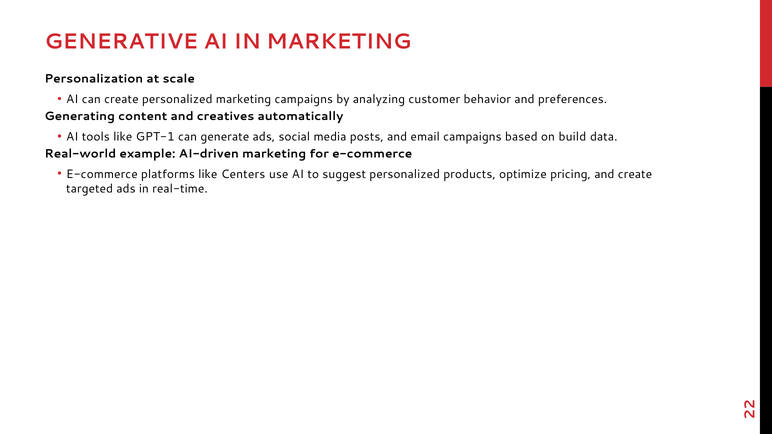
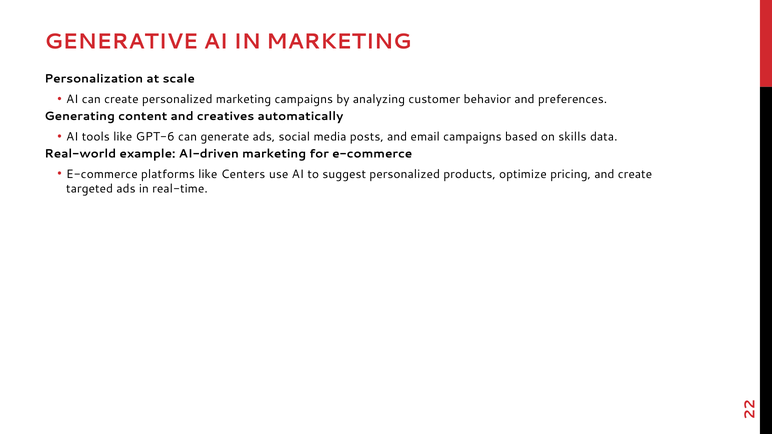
GPT-1: GPT-1 -> GPT-6
build: build -> skills
